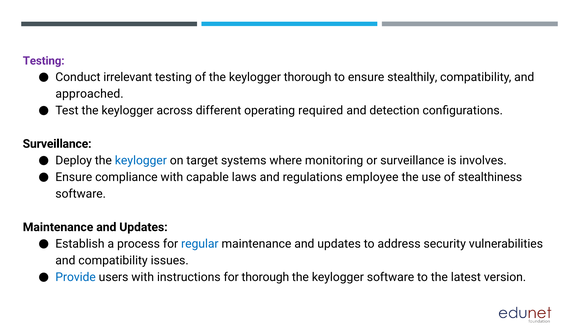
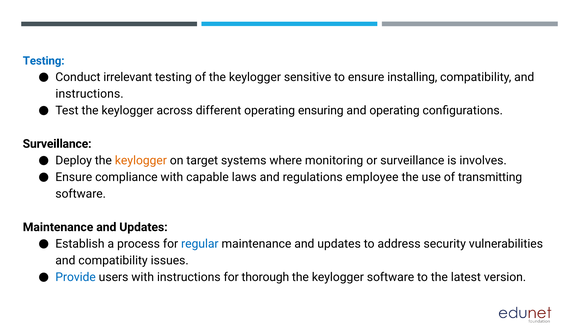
Testing at (44, 61) colour: purple -> blue
keylogger thorough: thorough -> sensitive
stealthily: stealthily -> installing
approached at (89, 94): approached -> instructions
required: required -> ensuring
and detection: detection -> operating
keylogger at (141, 160) colour: blue -> orange
stealthiness: stealthiness -> transmitting
